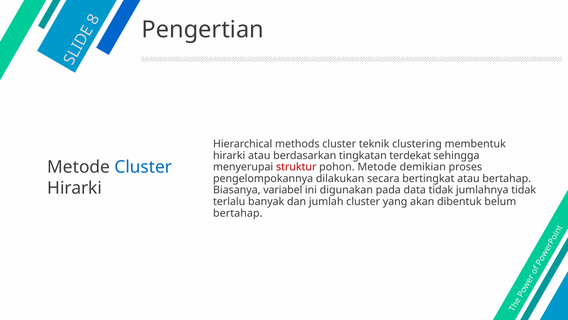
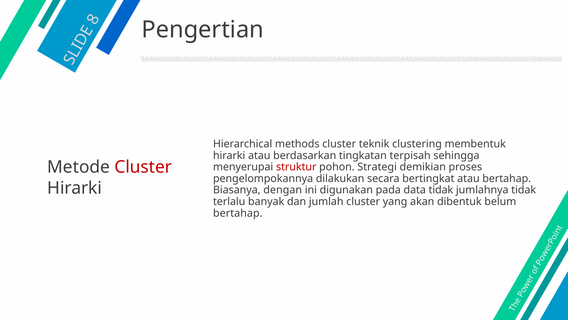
terdekat: terdekat -> terpisah
Cluster at (143, 167) colour: blue -> red
pohon Metode: Metode -> Strategi
variabel: variabel -> dengan
